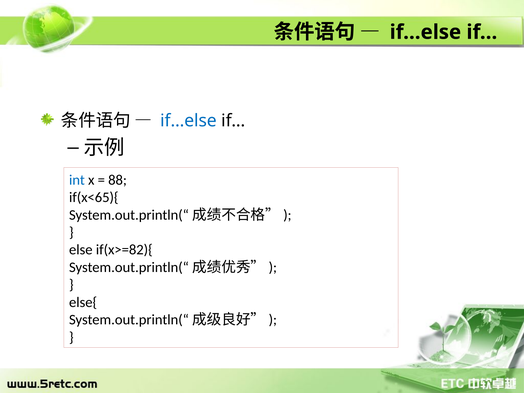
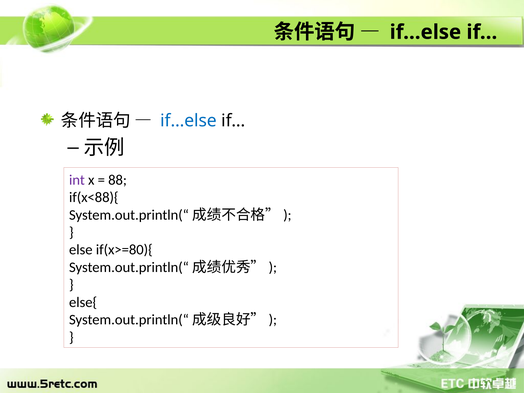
int colour: blue -> purple
if(x<65){: if(x<65){ -> if(x<88){
if(x>=82){: if(x>=82){ -> if(x>=80){
